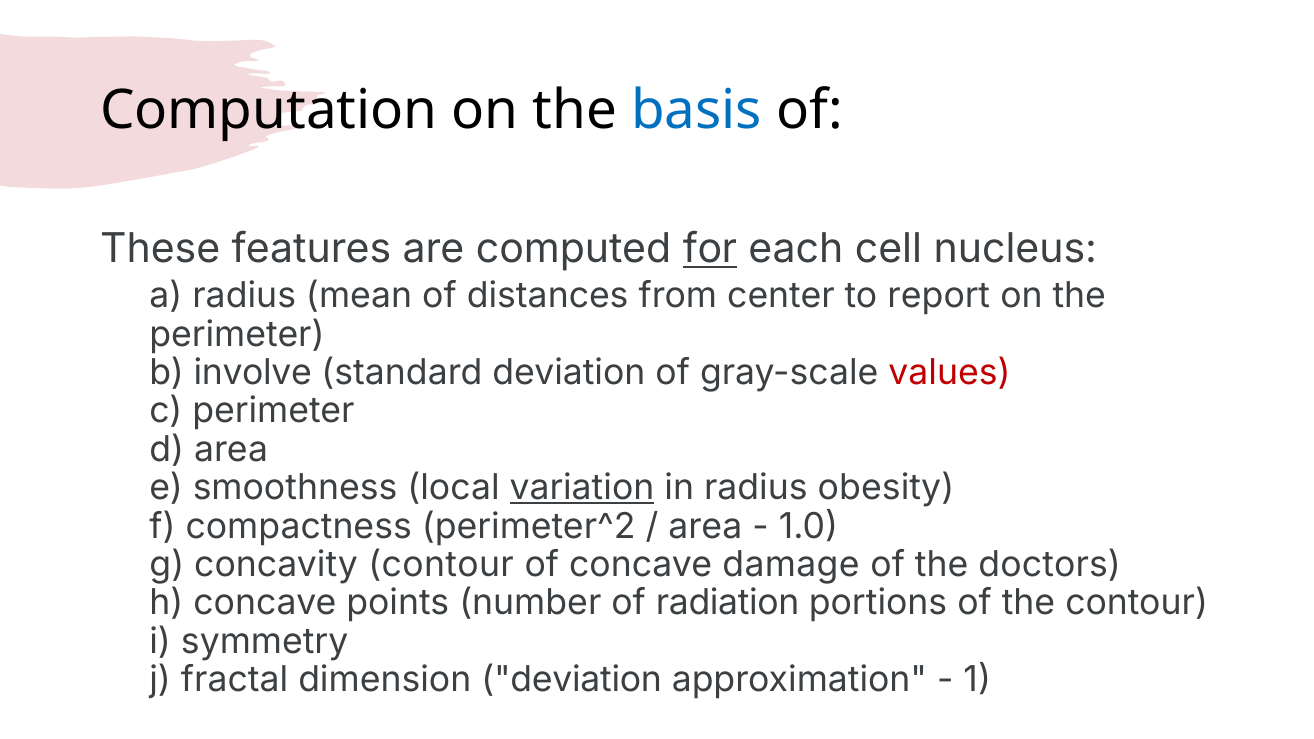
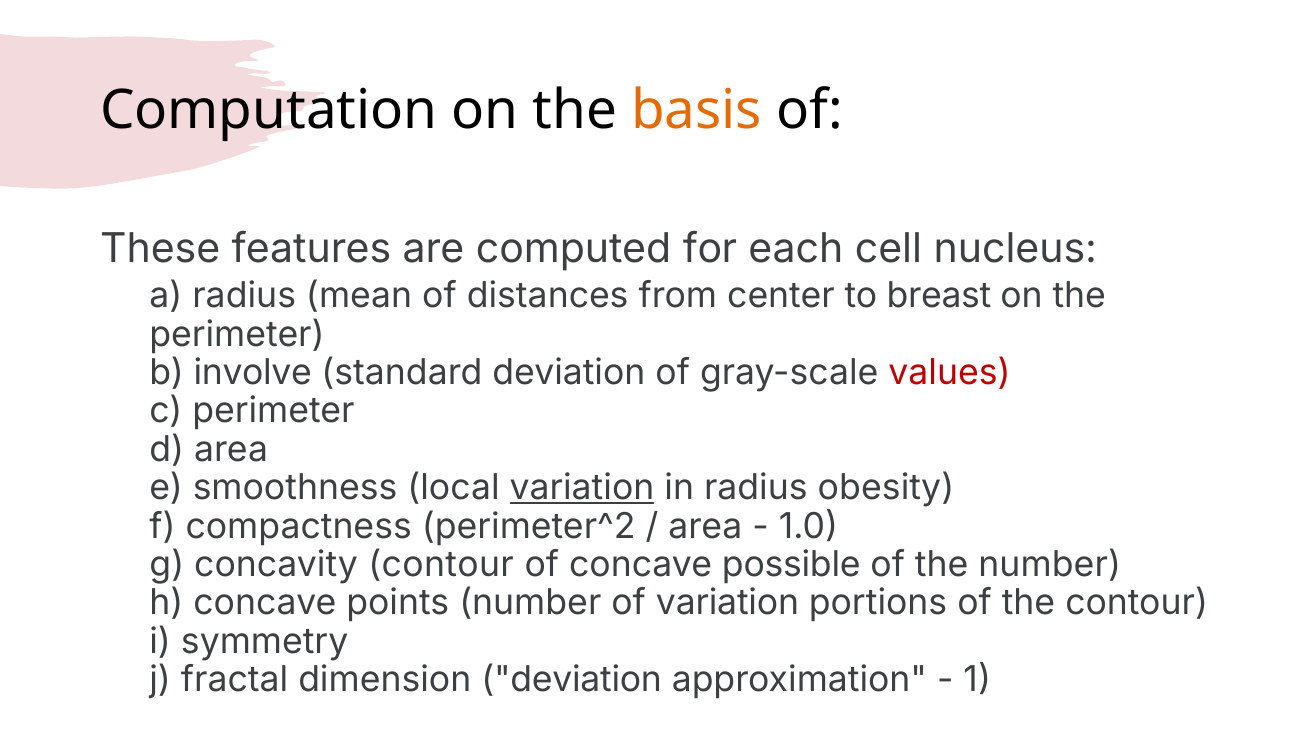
basis colour: blue -> orange
for underline: present -> none
report: report -> breast
damage: damage -> possible
the doctors: doctors -> number
of radiation: radiation -> variation
